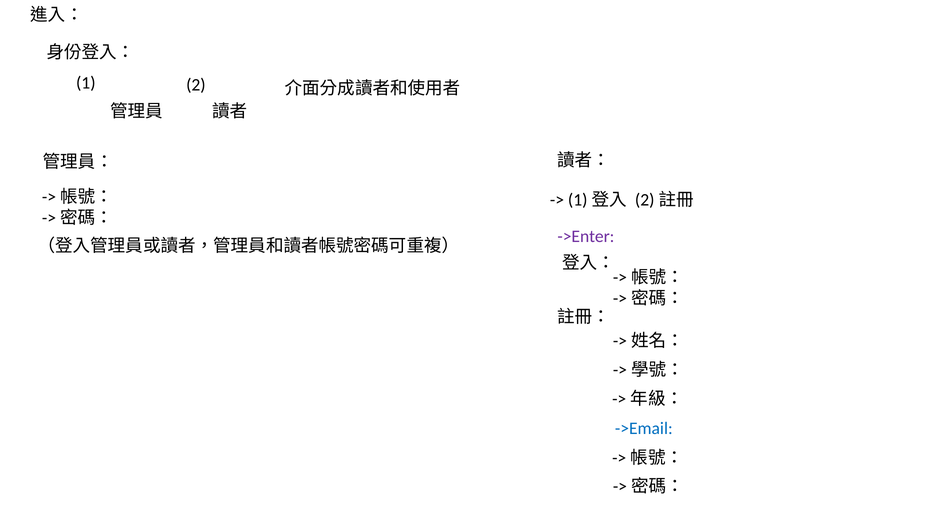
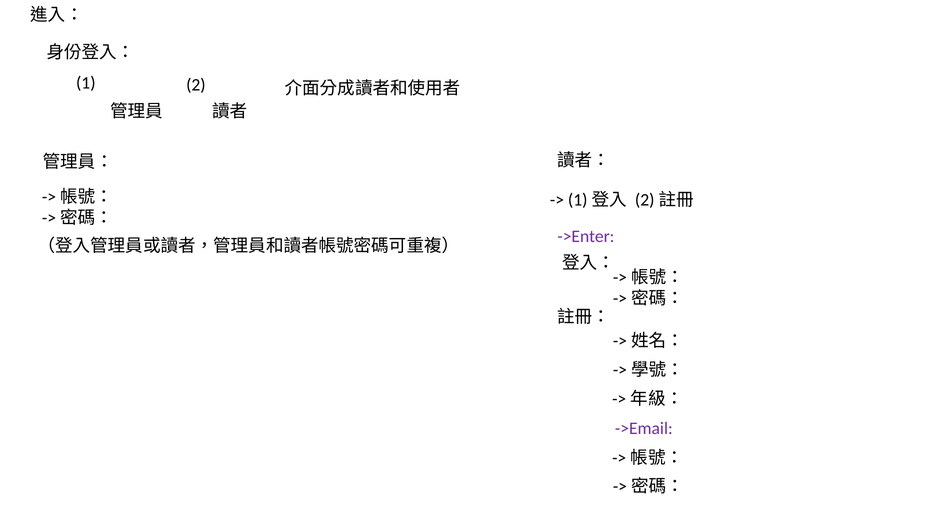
->Email colour: blue -> purple
